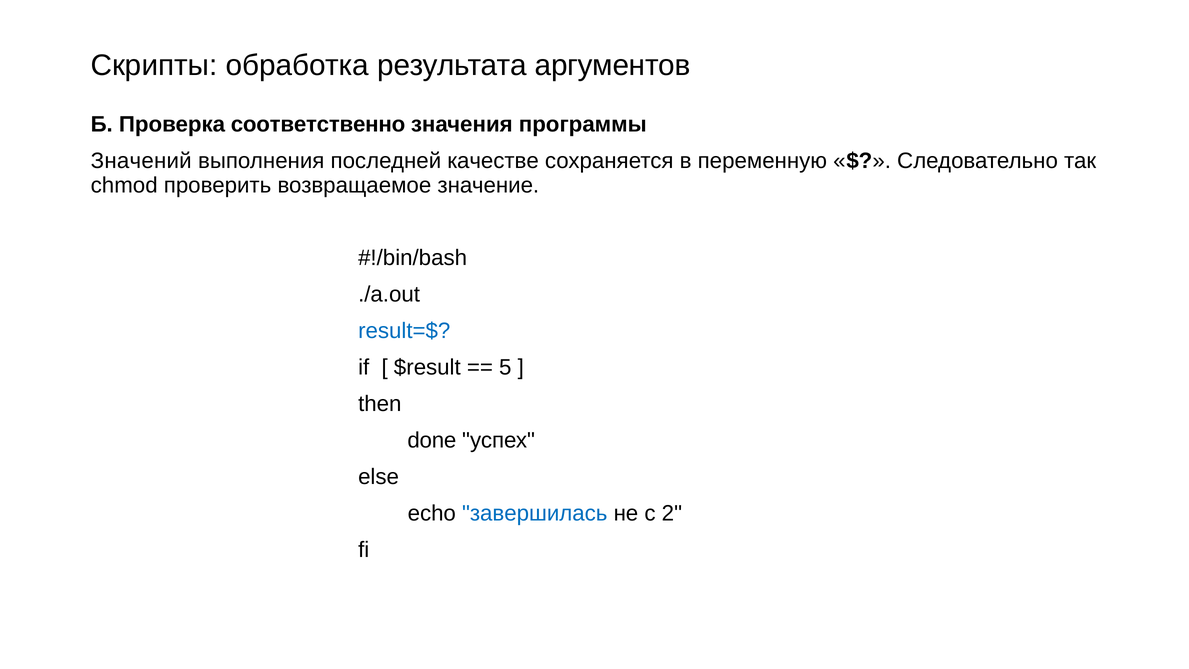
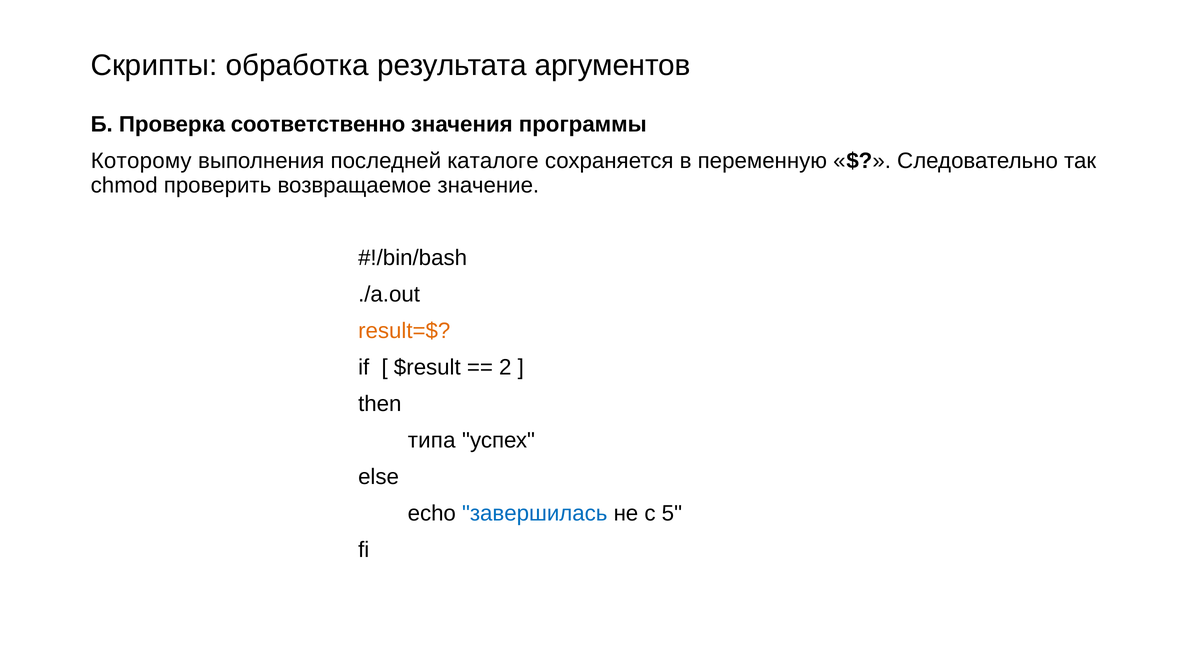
Значений: Значений -> Которому
качестве: качестве -> каталоге
result=$ colour: blue -> orange
5: 5 -> 2
done: done -> типа
2: 2 -> 5
